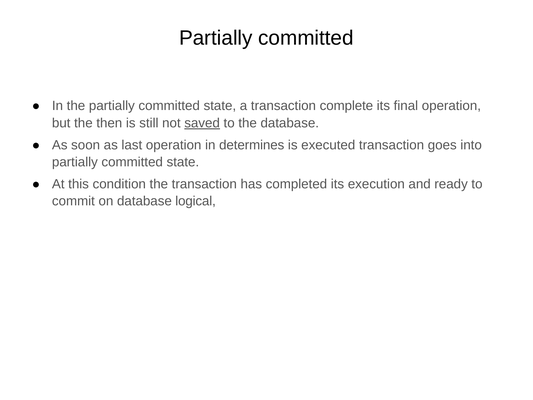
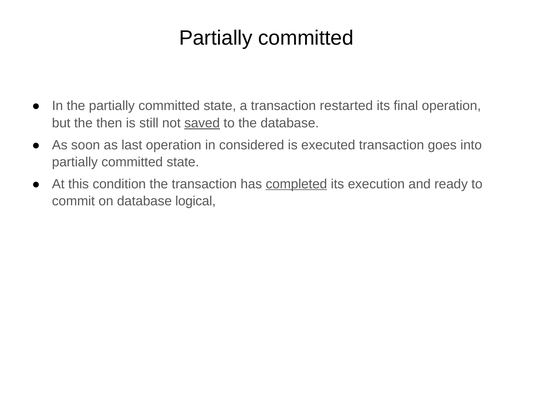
complete: complete -> restarted
determines: determines -> considered
completed underline: none -> present
